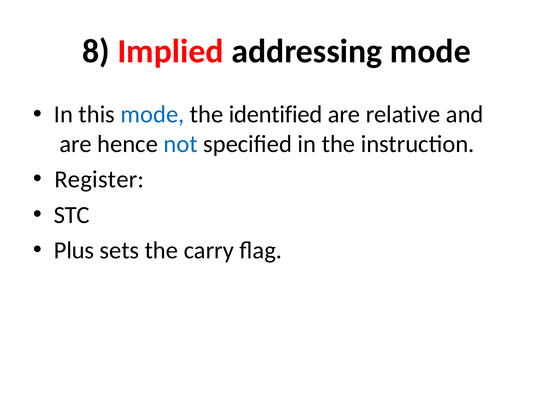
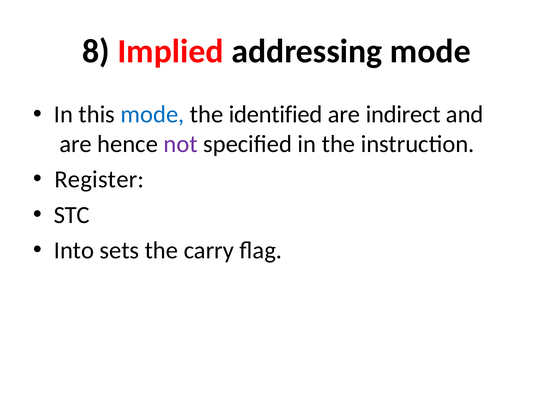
relative: relative -> indirect
not colour: blue -> purple
Plus: Plus -> Into
